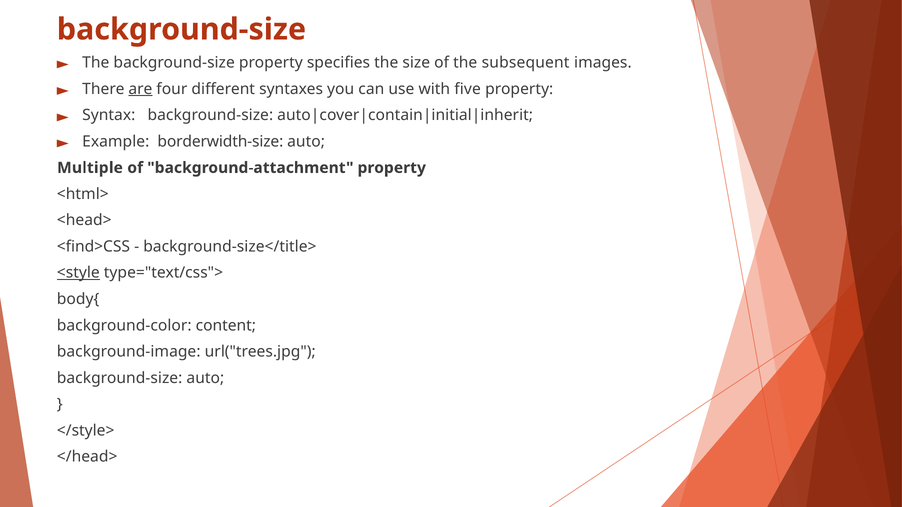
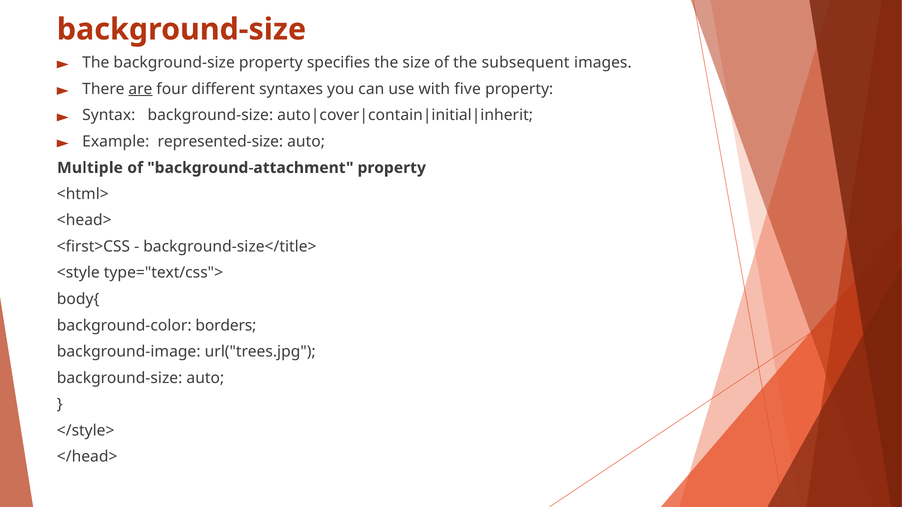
borderwidth-size: borderwidth-size -> represented-size
<find>CSS: <find>CSS -> <first>CSS
<style underline: present -> none
content: content -> borders
